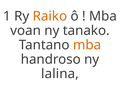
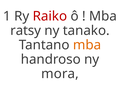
Raiko colour: orange -> red
voan: voan -> ratsy
lalina: lalina -> mora
